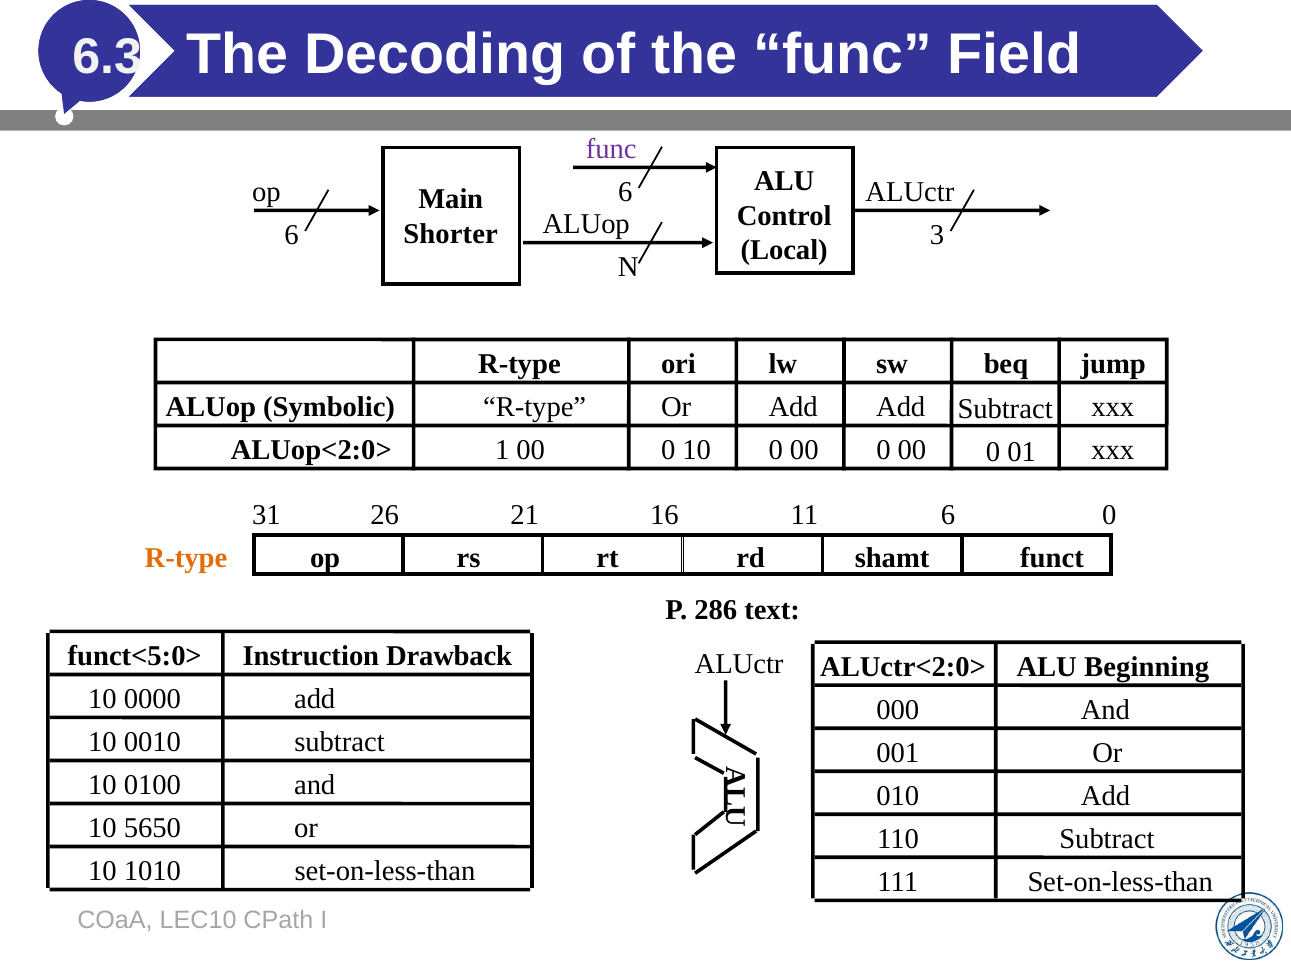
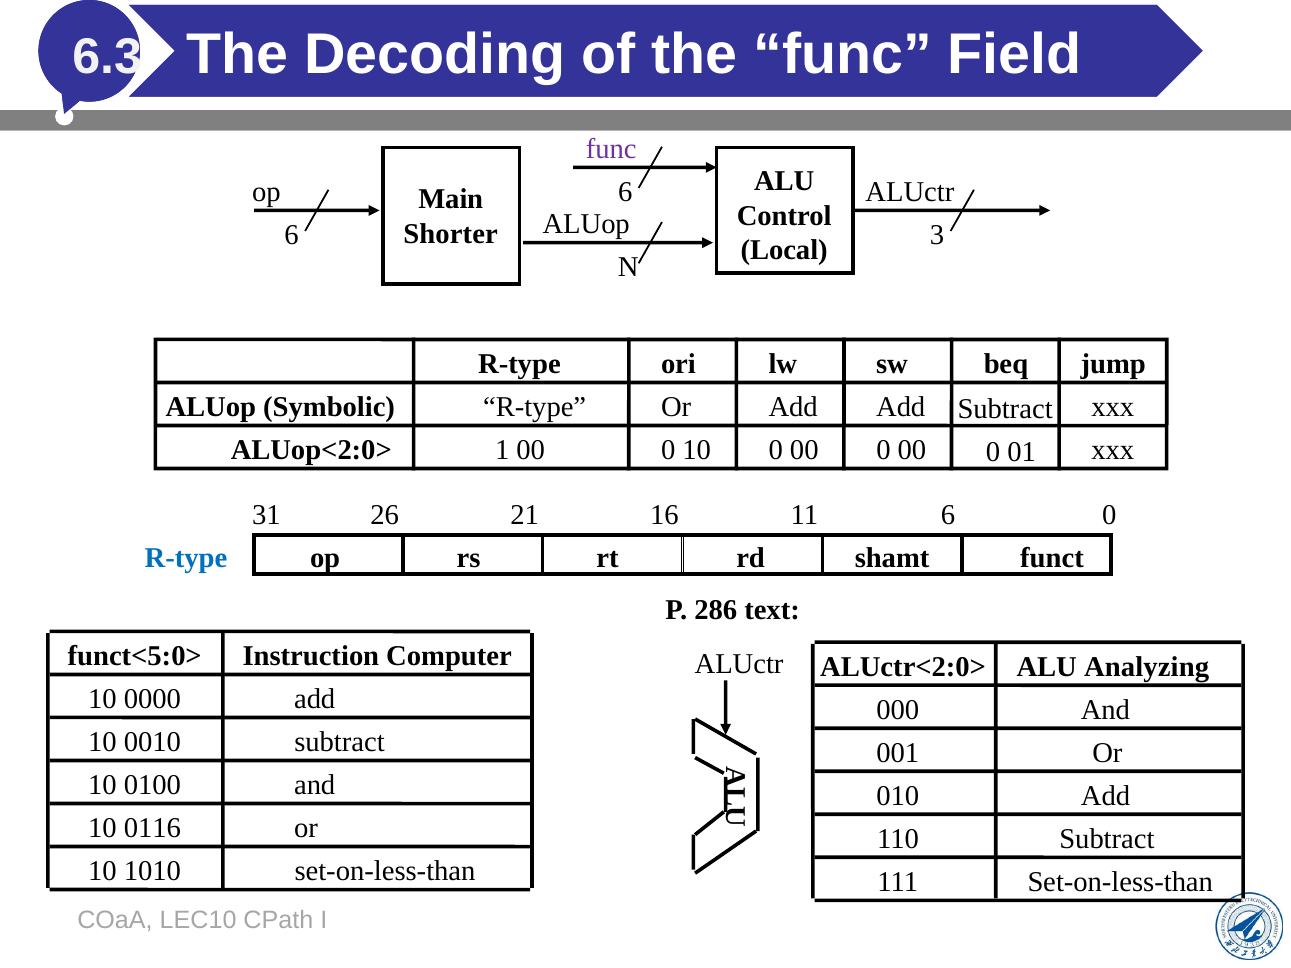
R-type at (186, 558) colour: orange -> blue
Drawback: Drawback -> Computer
Beginning: Beginning -> Analyzing
5650: 5650 -> 0116
